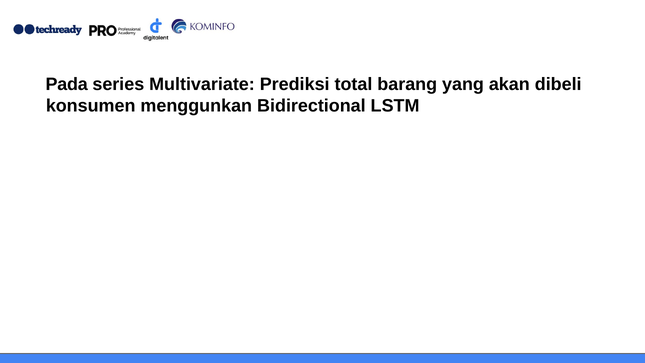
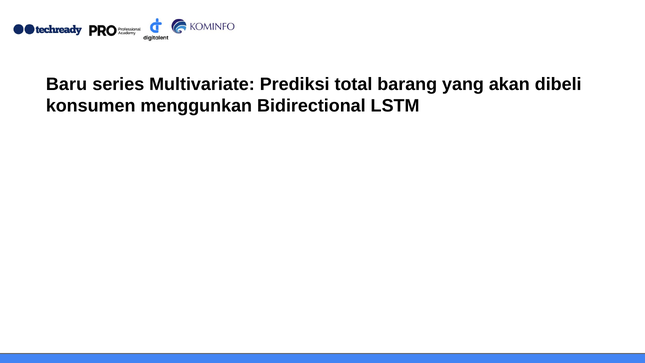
Pada: Pada -> Baru
